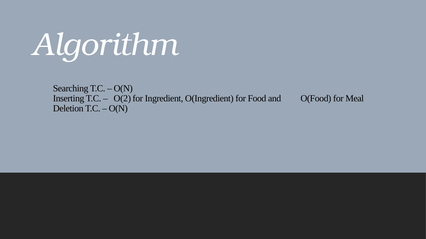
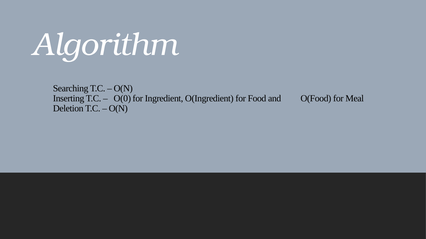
O(2: O(2 -> O(0
